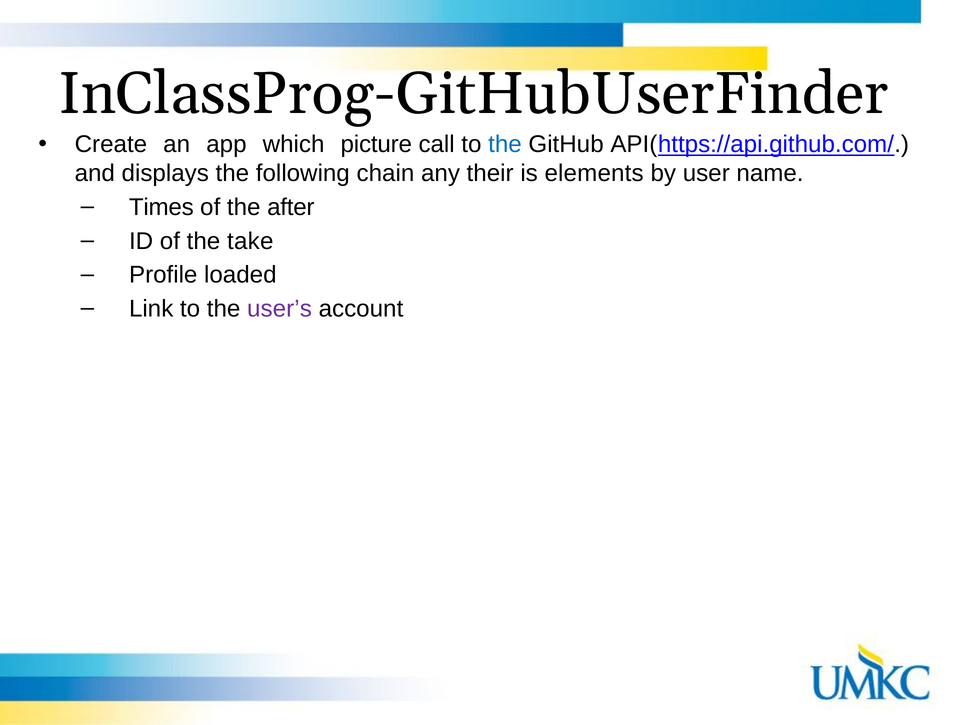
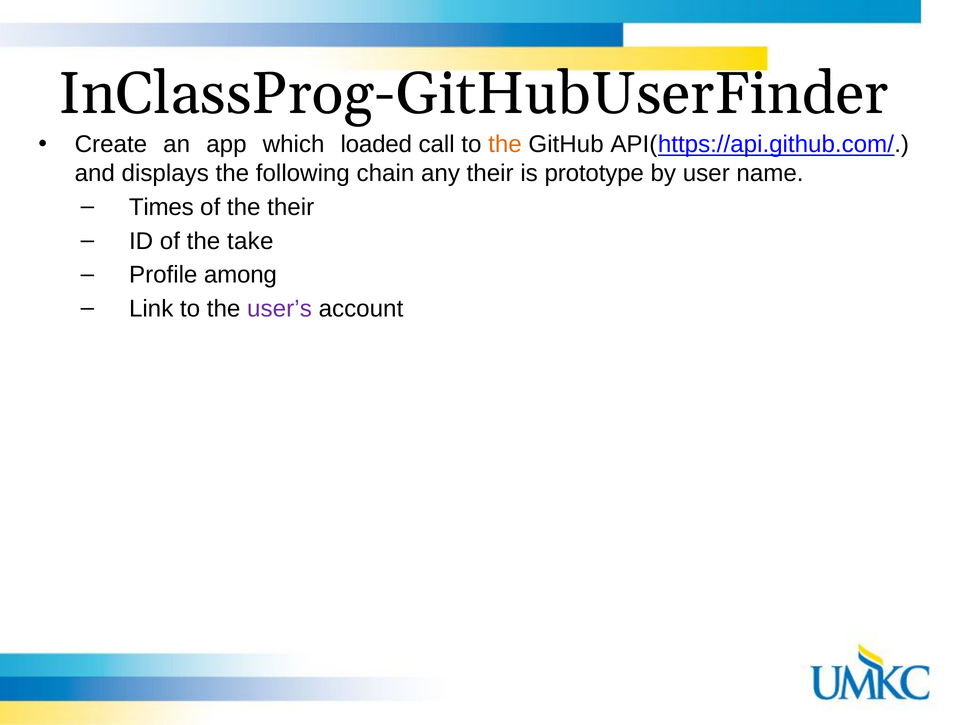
picture: picture -> loaded
the at (505, 145) colour: blue -> orange
elements: elements -> prototype
the after: after -> their
loaded: loaded -> among
